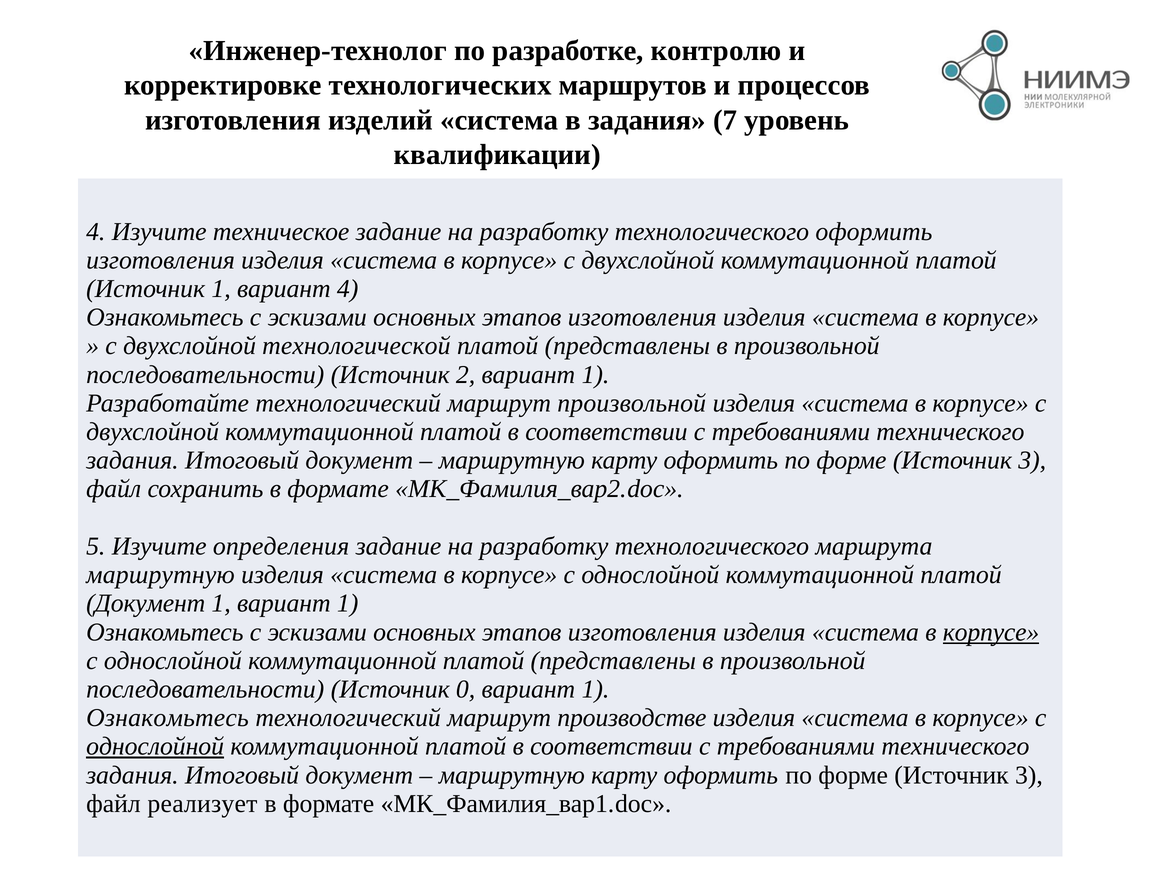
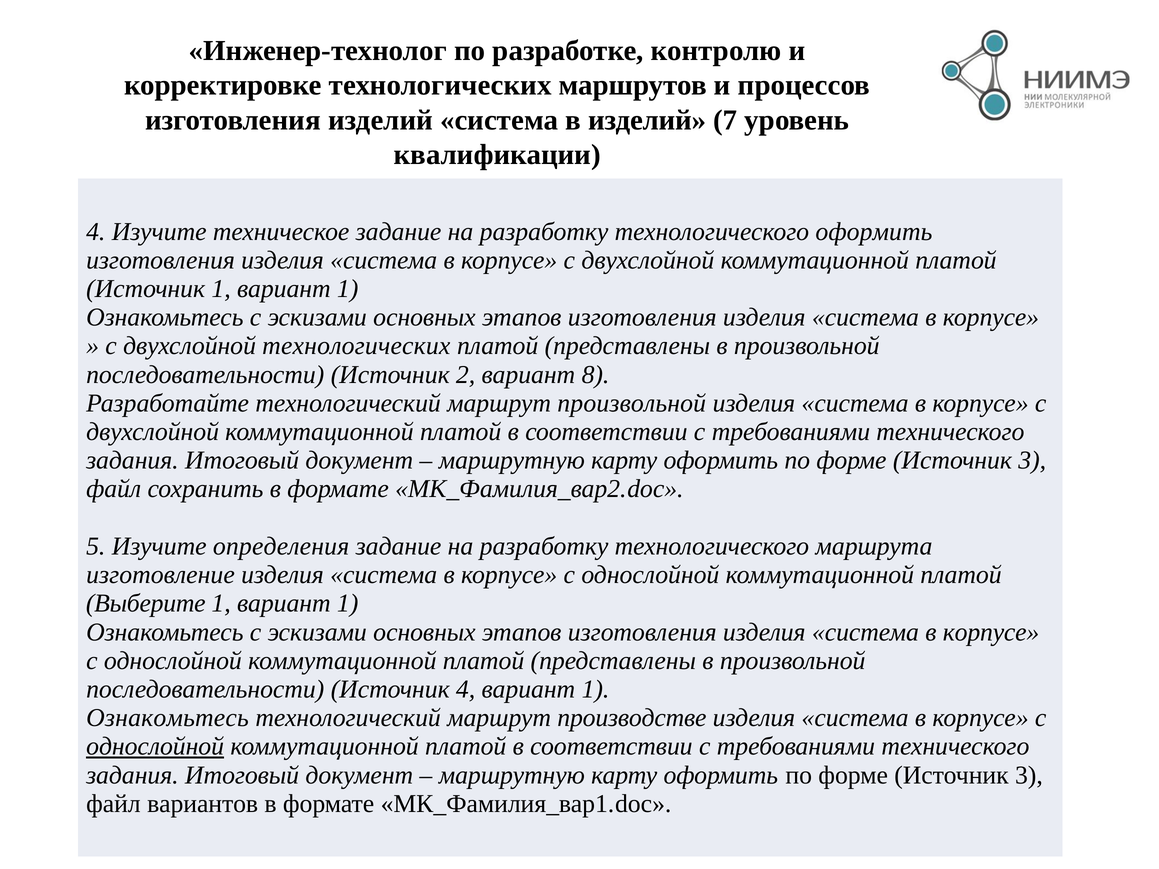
в задания: задания -> изделий
Источник 1 вариант 4: 4 -> 1
двухслойной технологической: технологической -> технологических
2 вариант 1: 1 -> 8
маршрутную at (160, 575): маршрутную -> изготовление
Документ at (146, 604): Документ -> Выберите
корпусе at (991, 632) underline: present -> none
Источник 0: 0 -> 4
реализует: реализует -> вариантов
